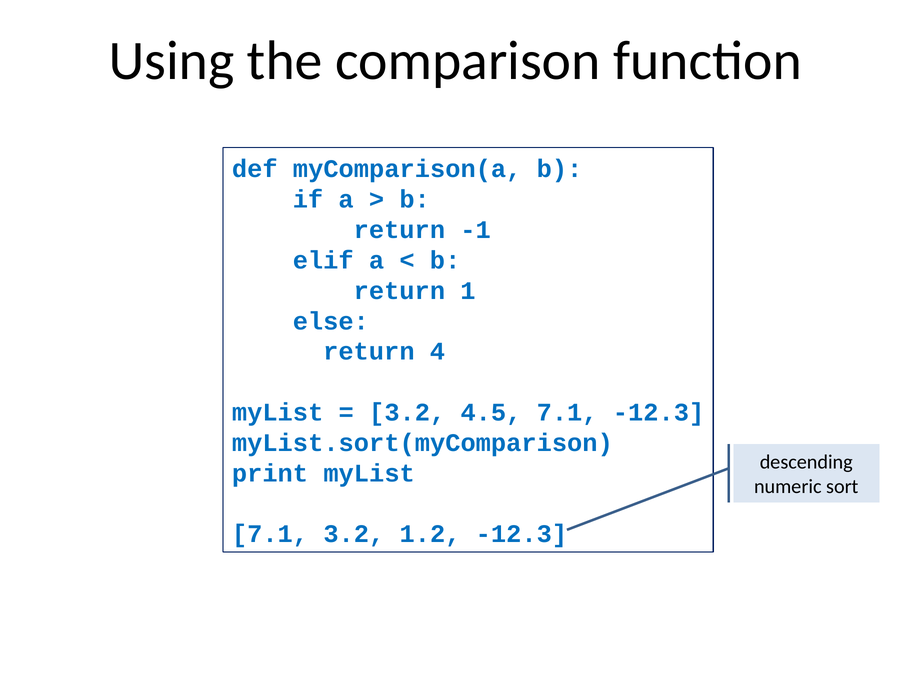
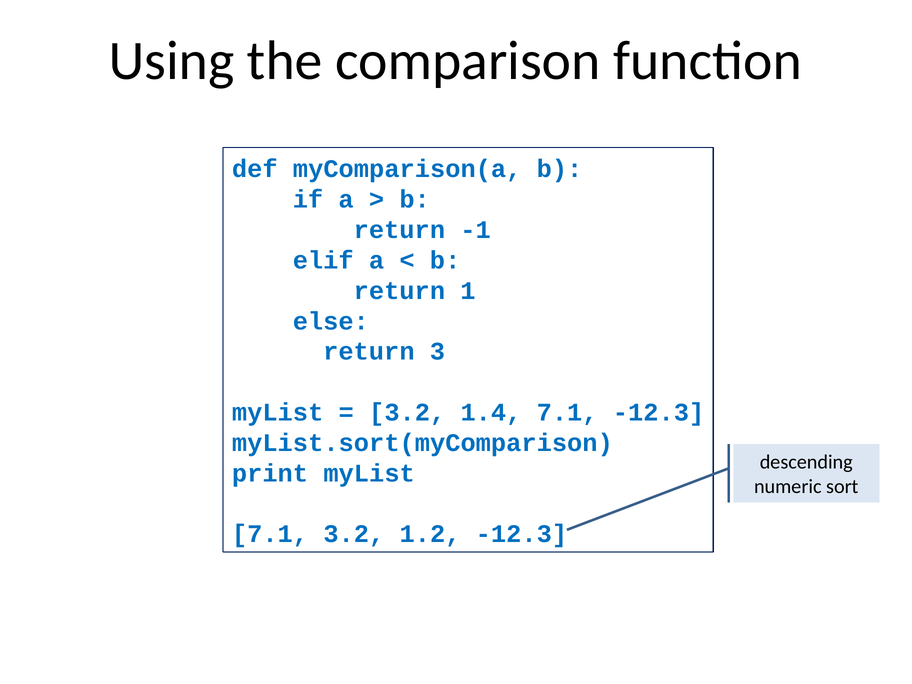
4: 4 -> 3
4.5: 4.5 -> 1.4
